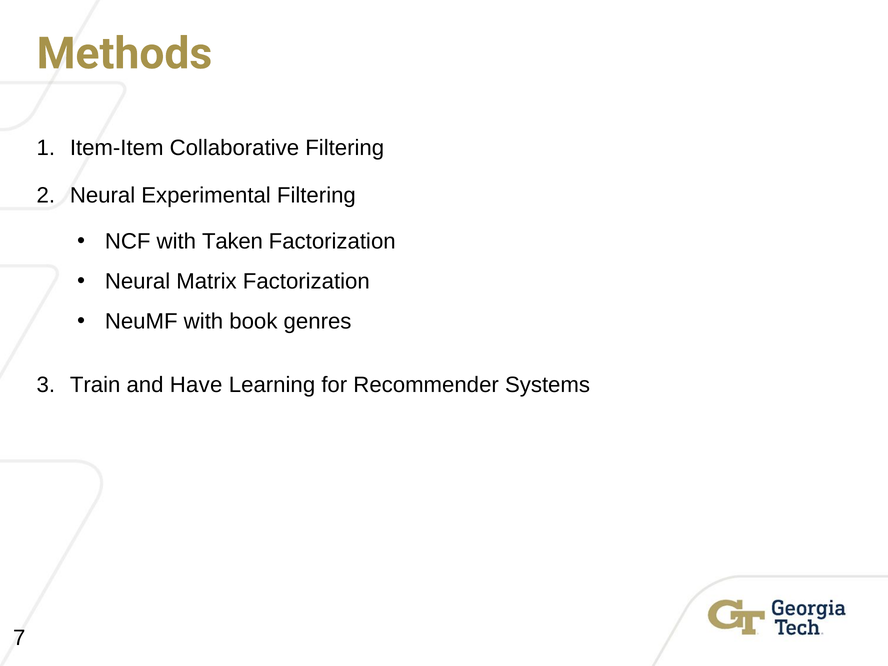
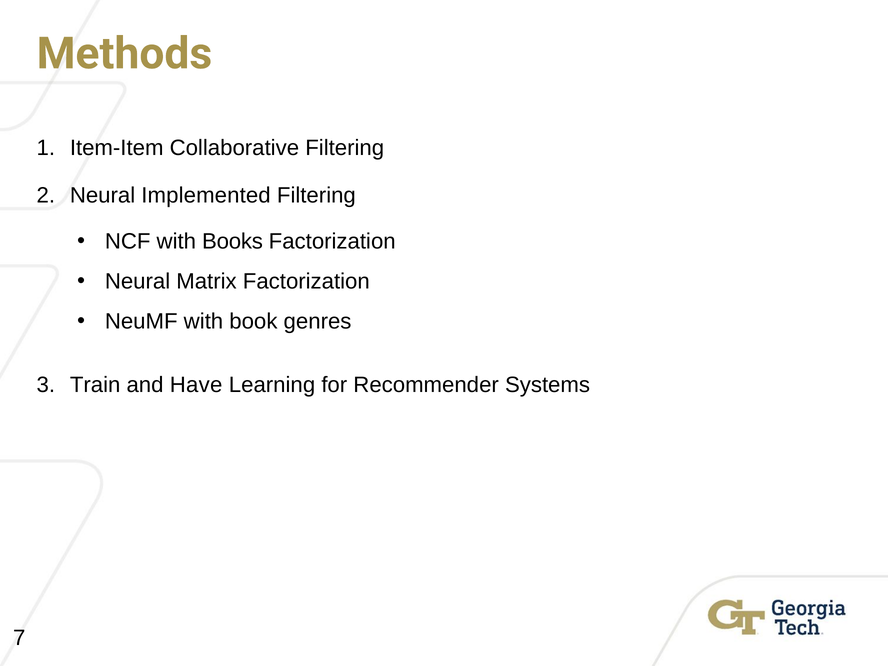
Experimental: Experimental -> Implemented
Taken: Taken -> Books
